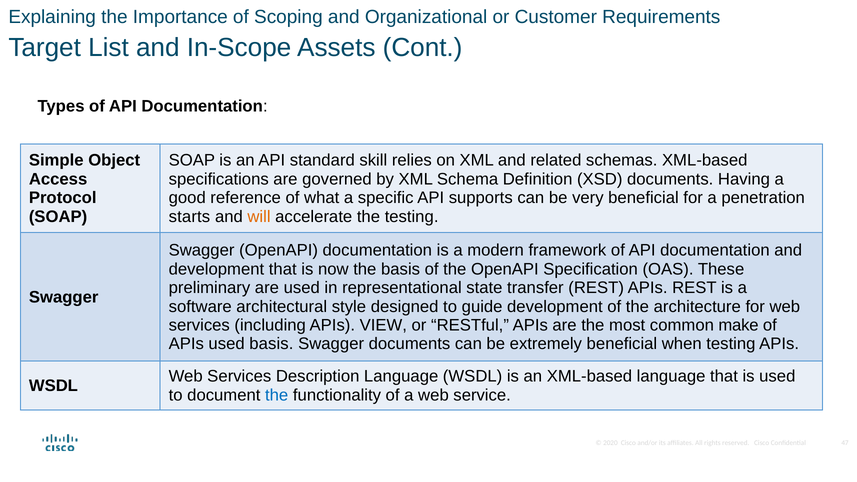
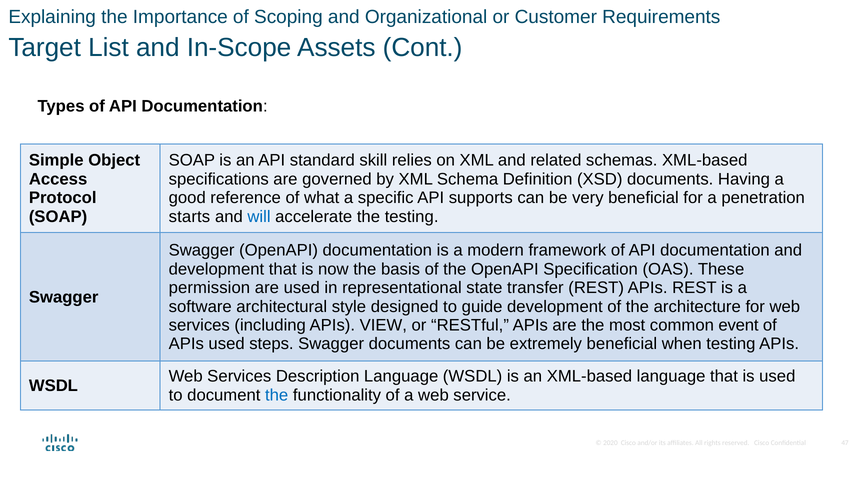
will colour: orange -> blue
preliminary: preliminary -> permission
make: make -> event
used basis: basis -> steps
